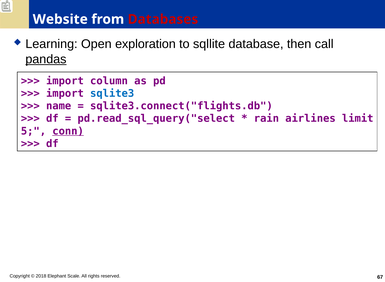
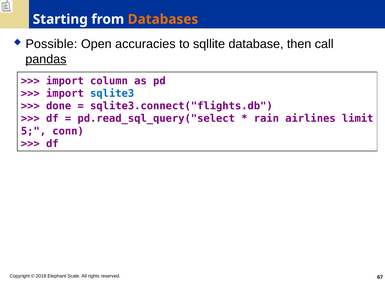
Website: Website -> Starting
Databases colour: red -> orange
Learning: Learning -> Possible
exploration: exploration -> accuracies
name: name -> done
conn underline: present -> none
